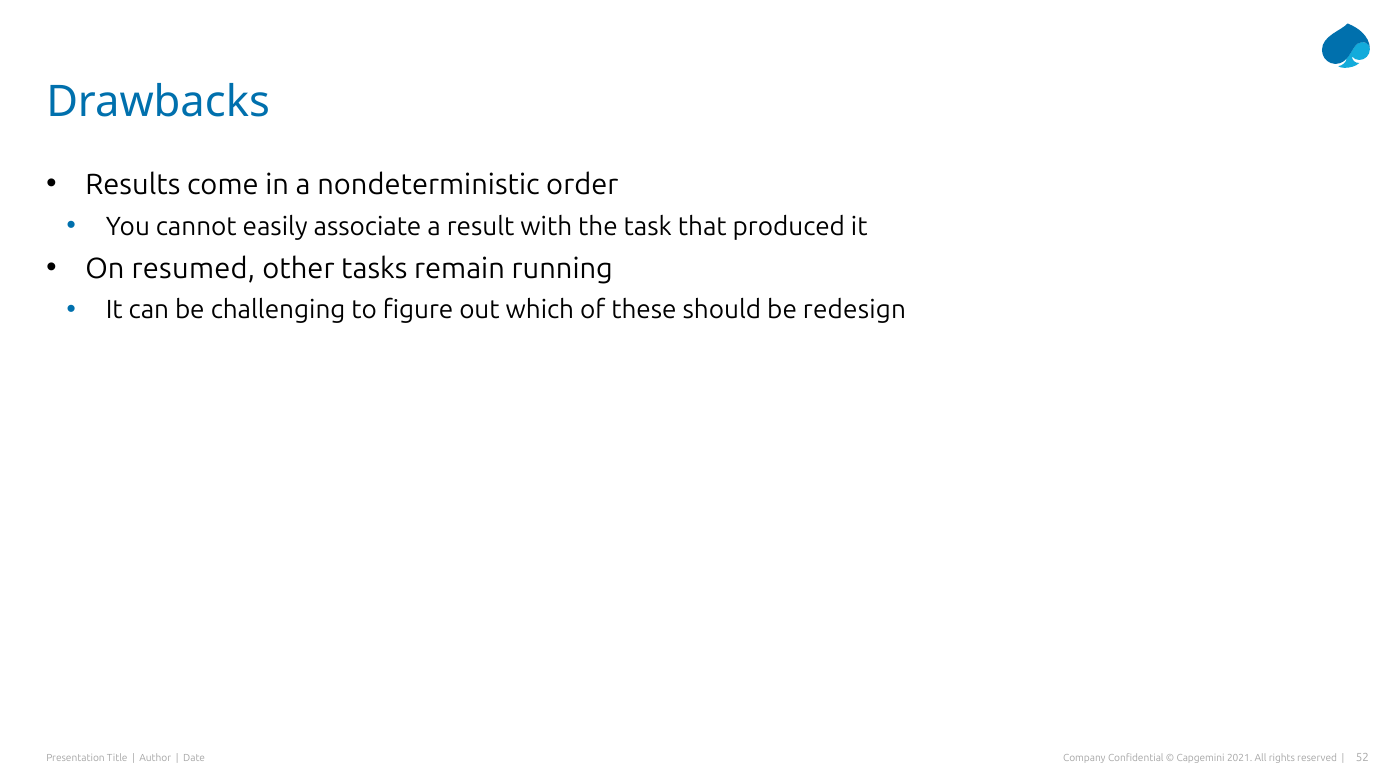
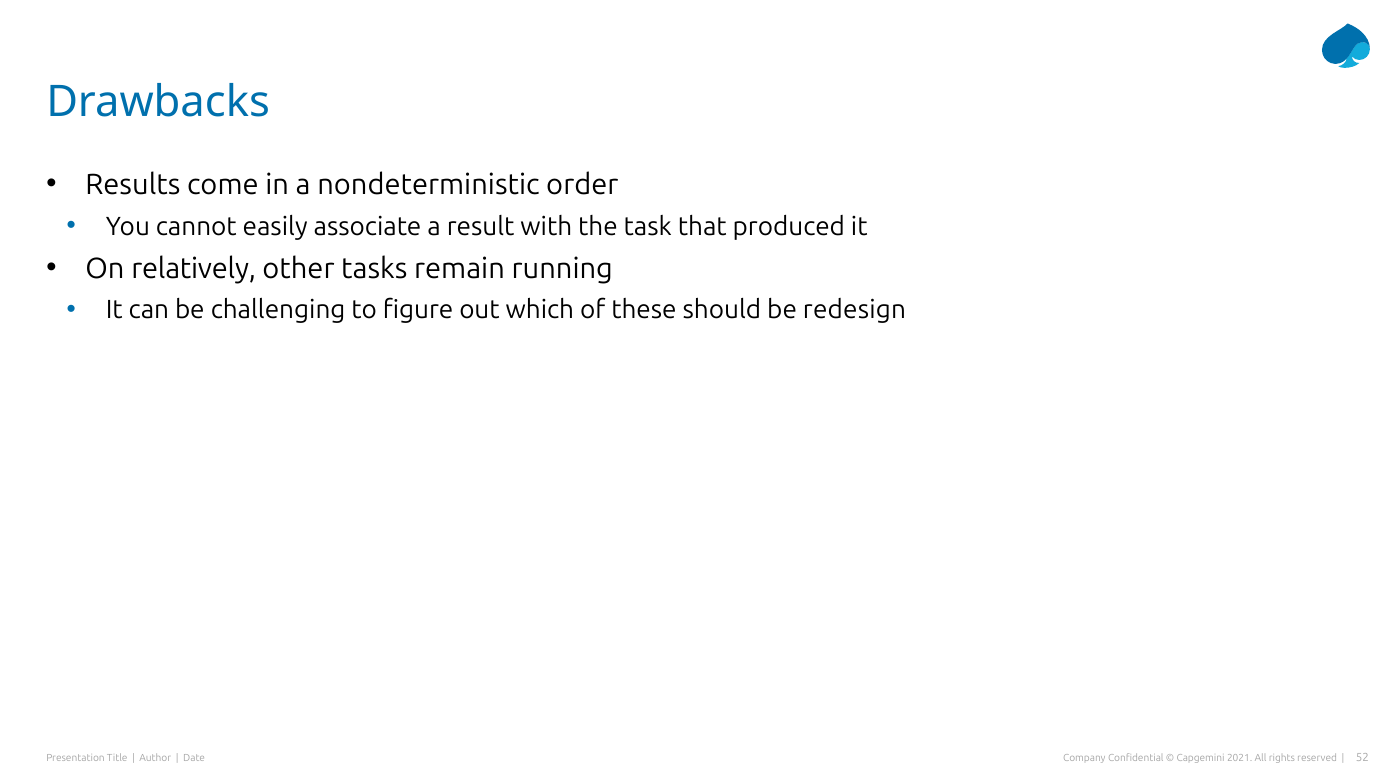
resumed: resumed -> relatively
